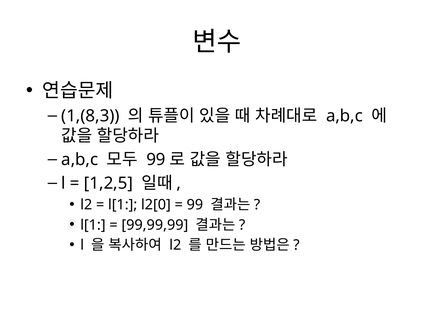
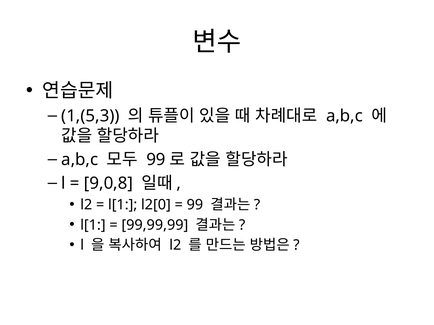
1,(8,3: 1,(8,3 -> 1,(5,3
1,2,5: 1,2,5 -> 9,0,8
